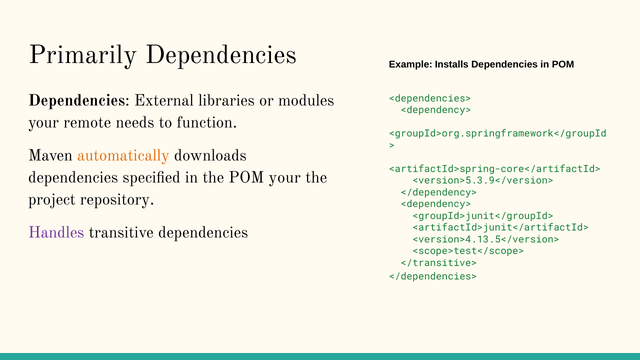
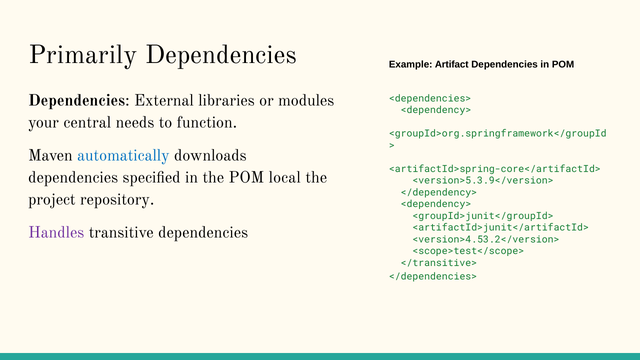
Installs: Installs -> Artifact
remote: remote -> central
automatically colour: orange -> blue
POM your: your -> local
<version>4.13.5</version>: <version>4.13.5</version> -> <version>4.53.2</version>
